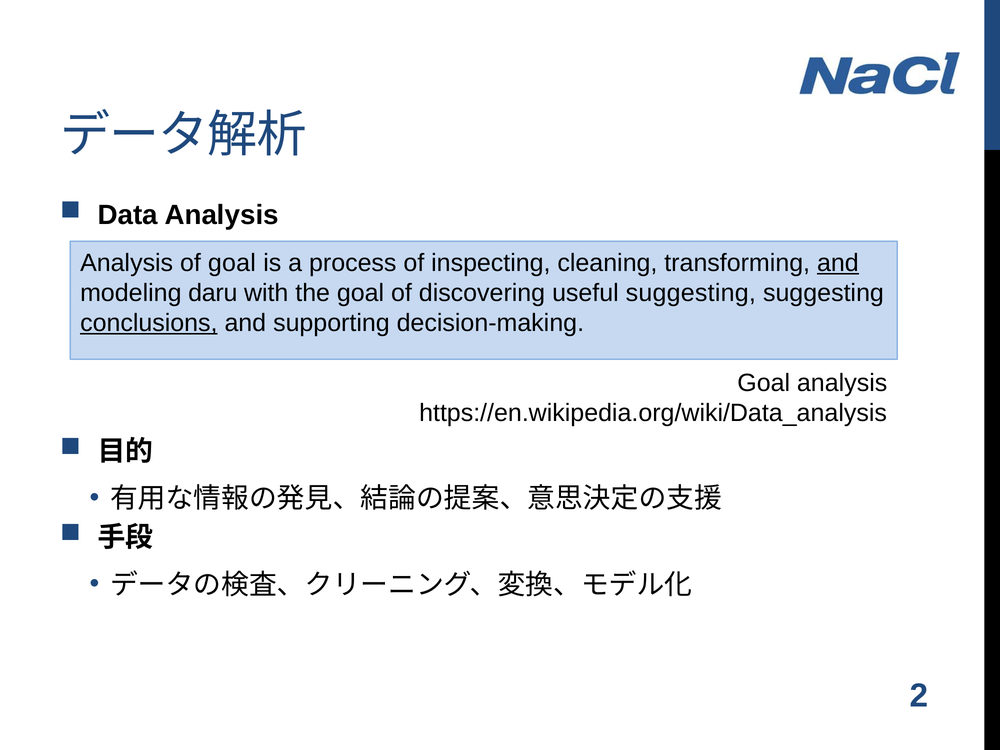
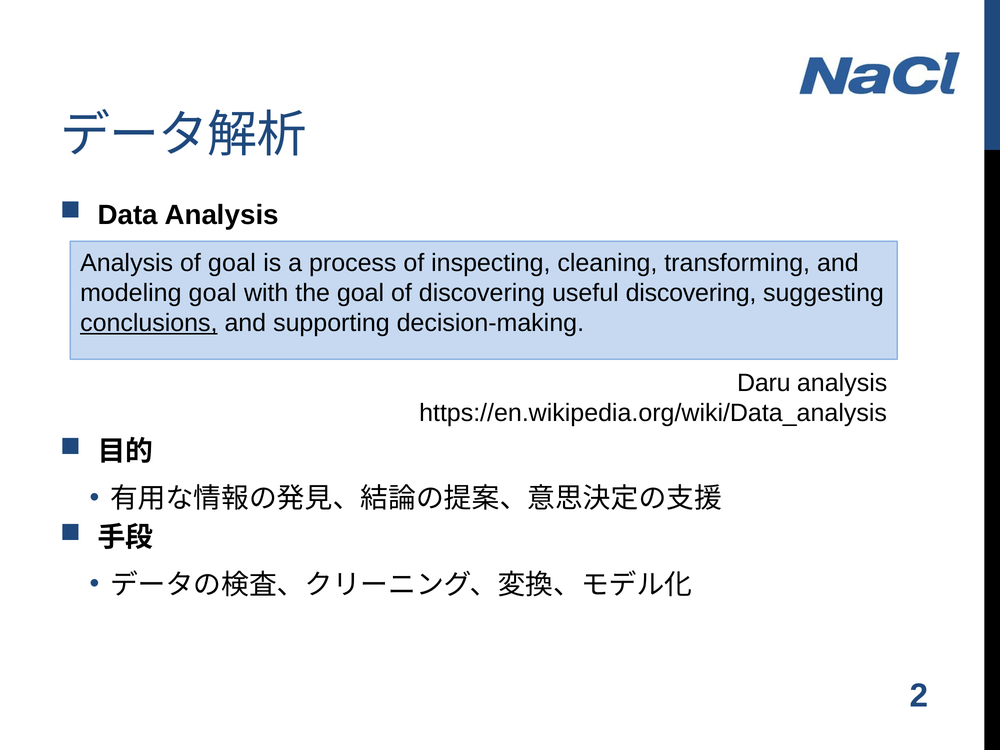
and at (838, 263) underline: present -> none
modeling daru: daru -> goal
useful suggesting: suggesting -> discovering
Goal at (764, 383): Goal -> Daru
